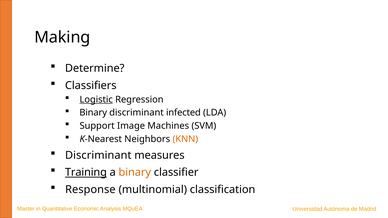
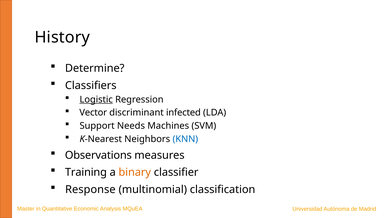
Making: Making -> History
Binary at (93, 113): Binary -> Vector
Image: Image -> Needs
KNN colour: orange -> blue
Discriminant at (98, 155): Discriminant -> Observations
Training underline: present -> none
